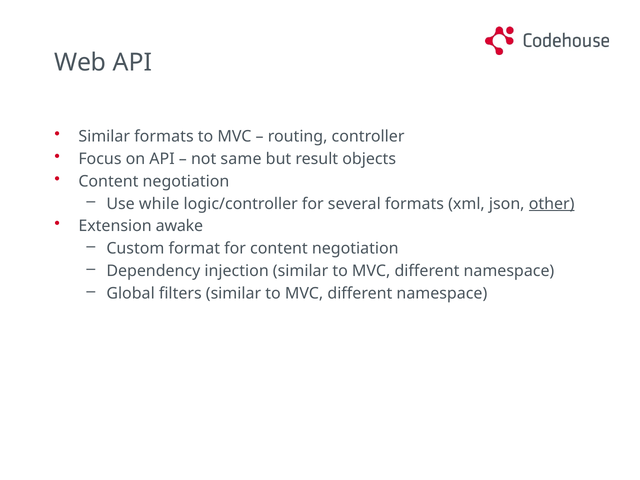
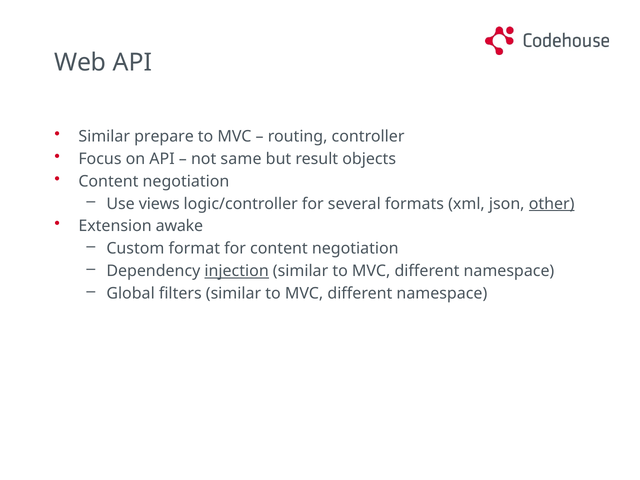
Similar formats: formats -> prepare
while: while -> views
injection underline: none -> present
